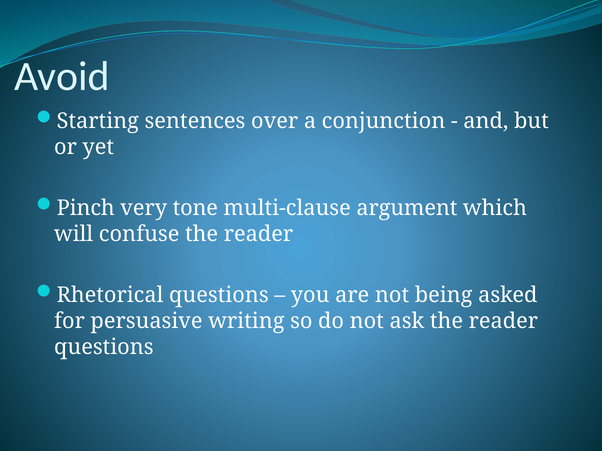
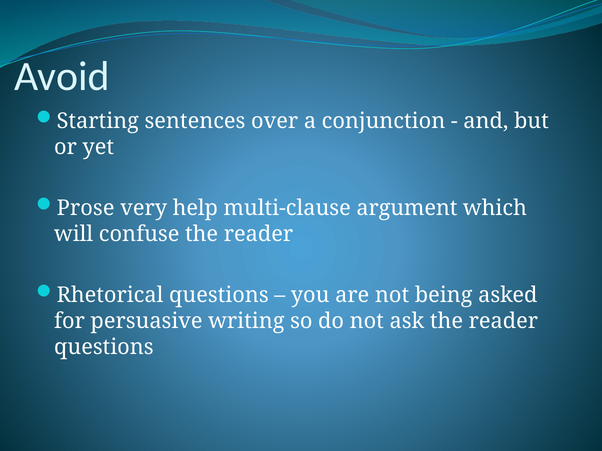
Pinch: Pinch -> Prose
tone: tone -> help
